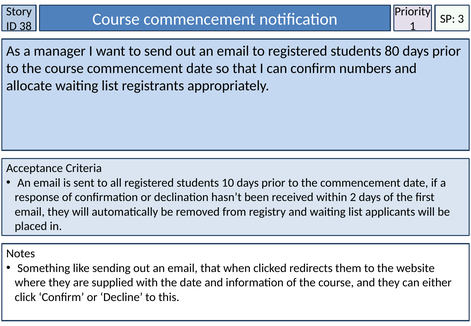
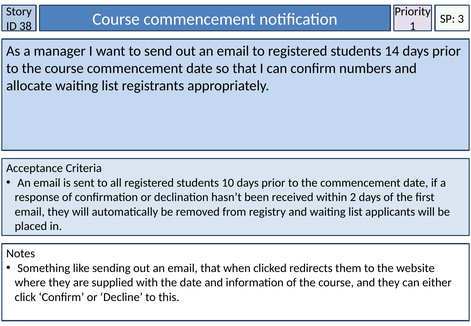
80: 80 -> 14
